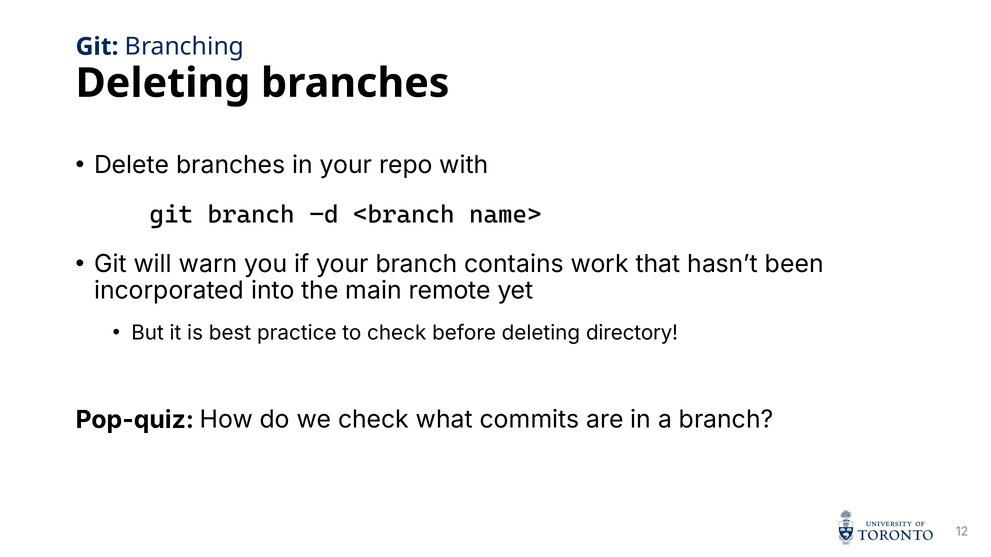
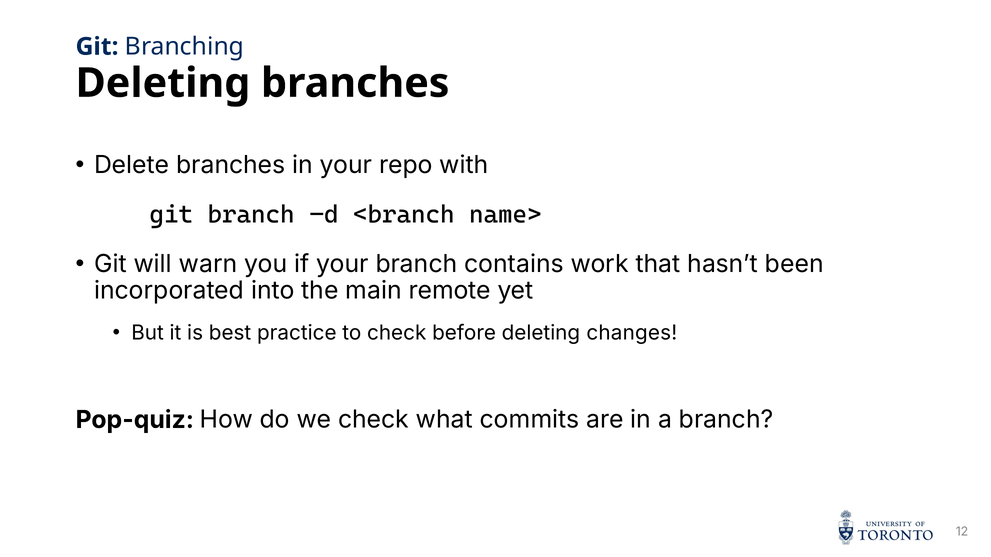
directory: directory -> changes
